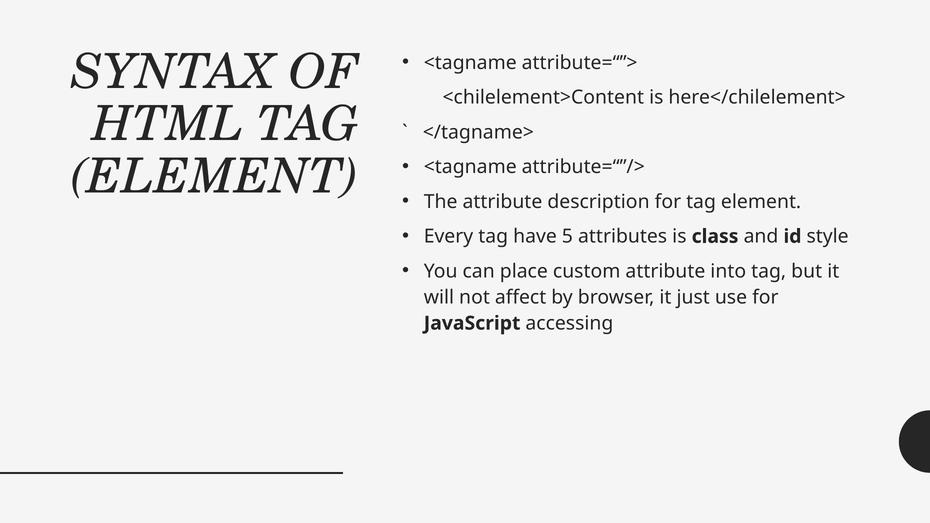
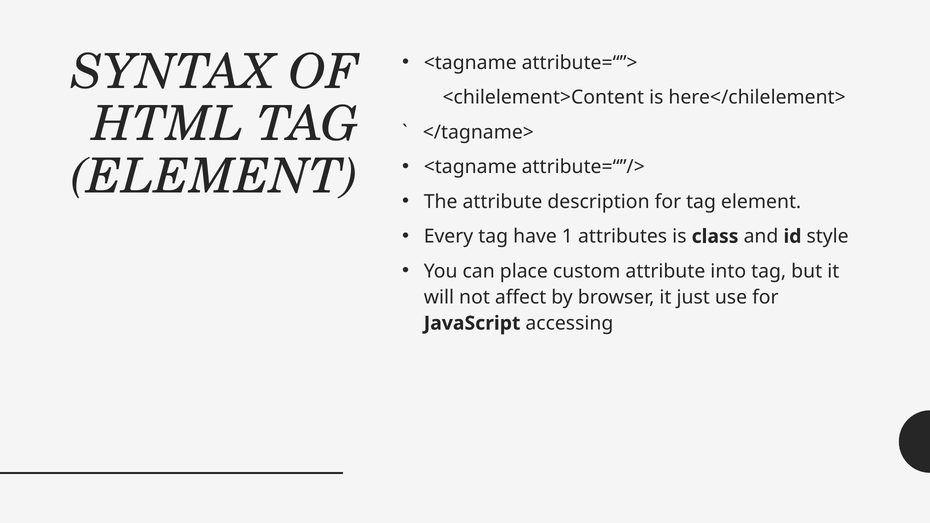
5: 5 -> 1
